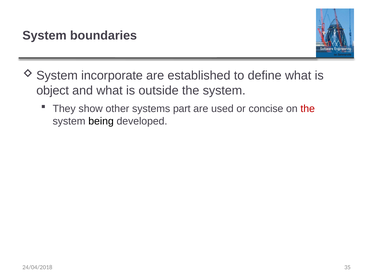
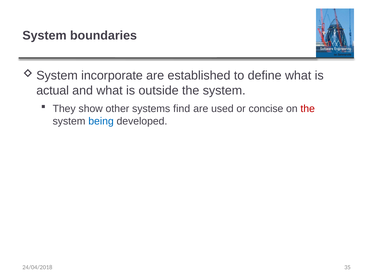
object: object -> actual
part: part -> find
being colour: black -> blue
